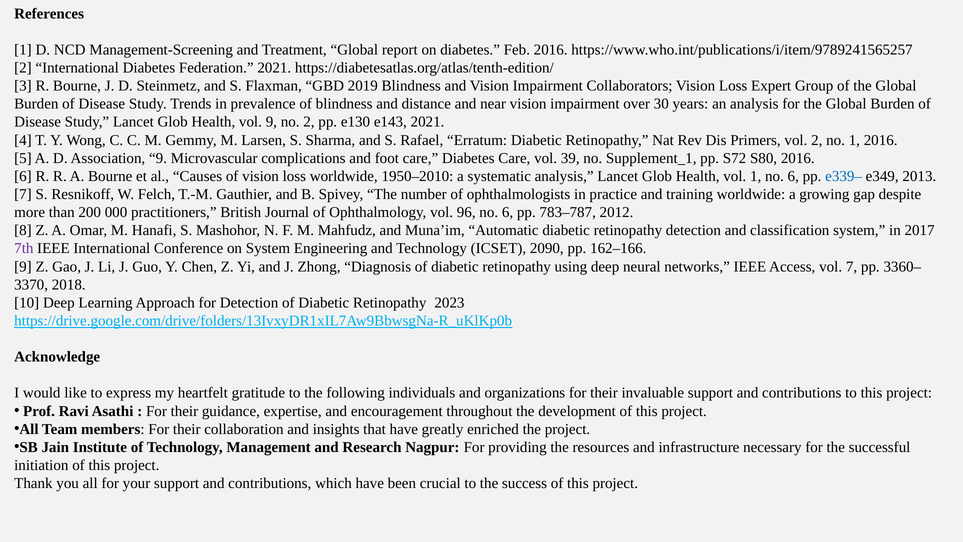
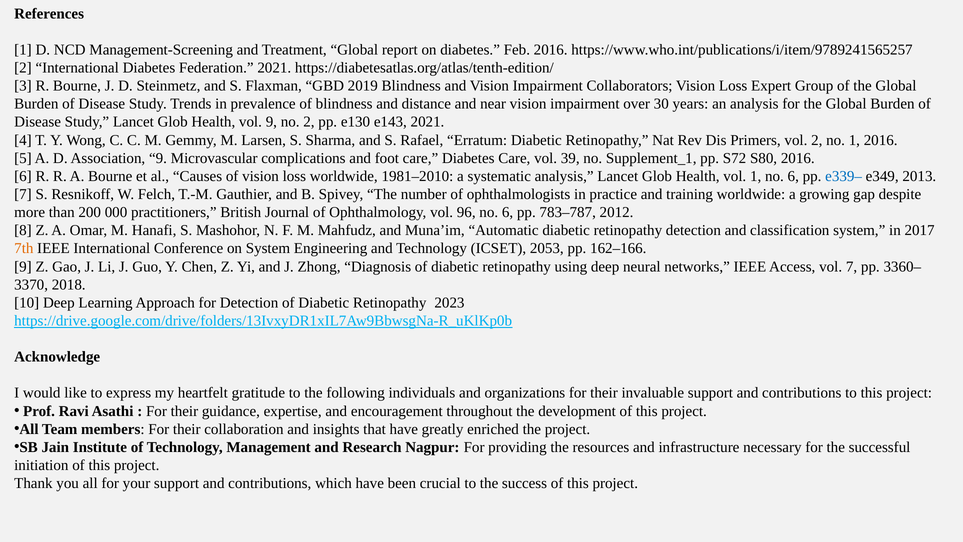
1950–2010: 1950–2010 -> 1981–2010
7th colour: purple -> orange
2090: 2090 -> 2053
